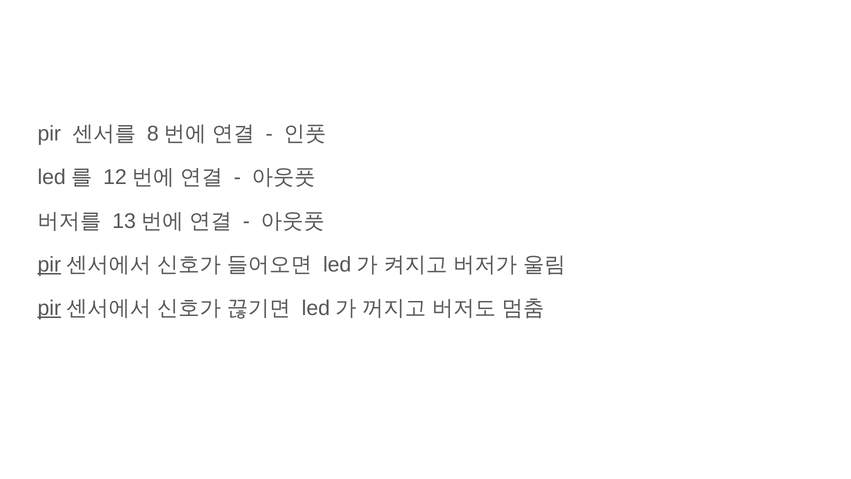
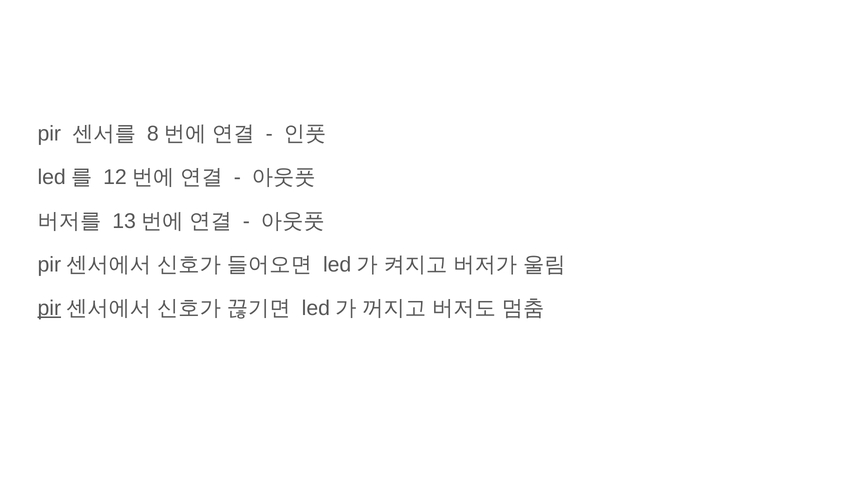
pir at (49, 264) underline: present -> none
